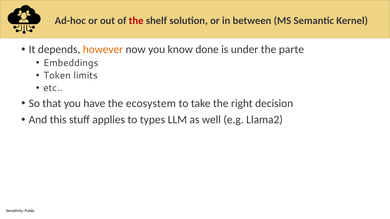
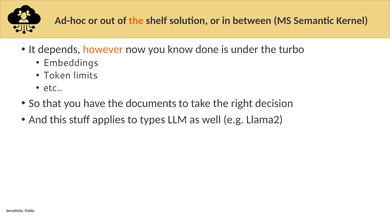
the at (136, 21) colour: red -> orange
parte: parte -> turbo
ecosystem: ecosystem -> documents
